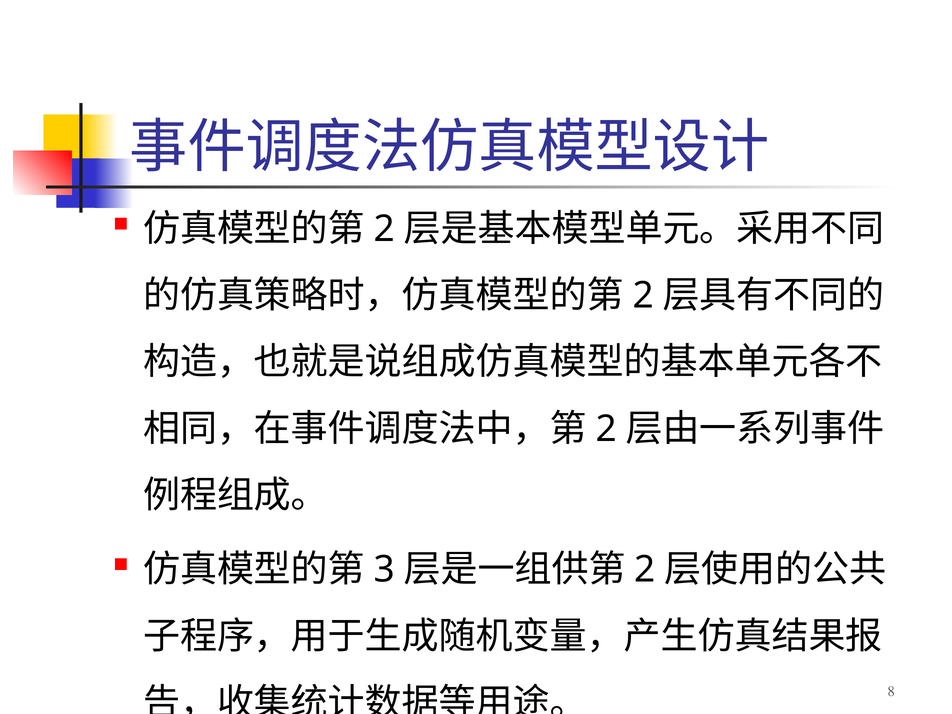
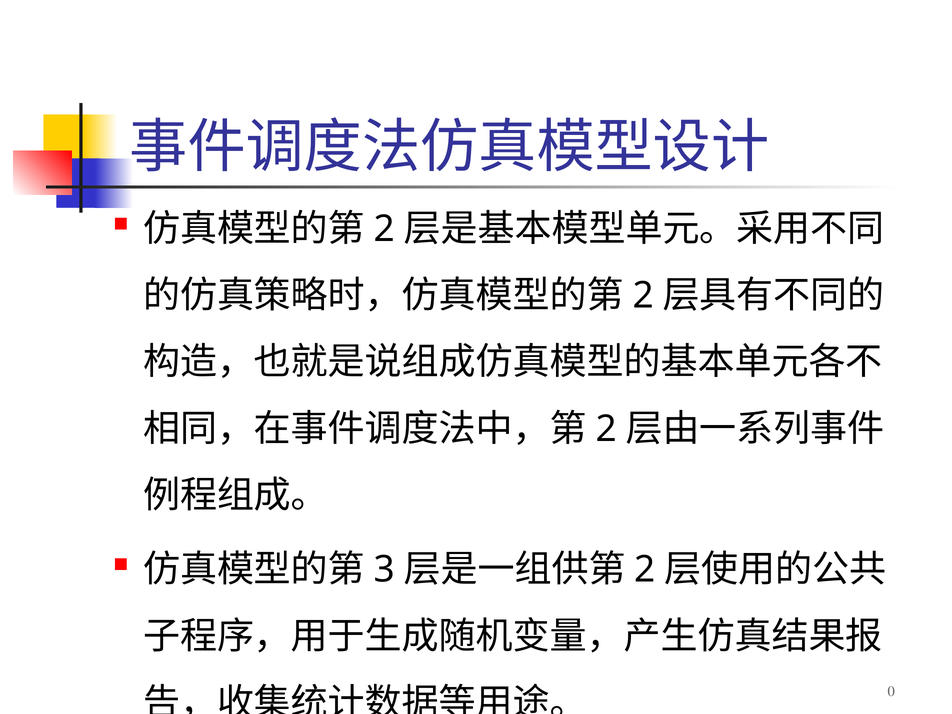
8: 8 -> 0
